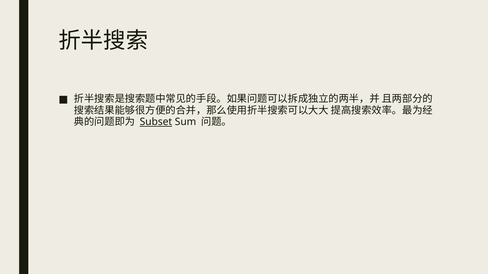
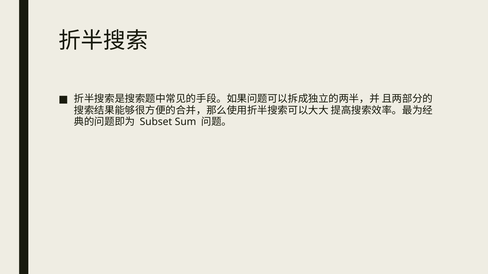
Subset underline: present -> none
